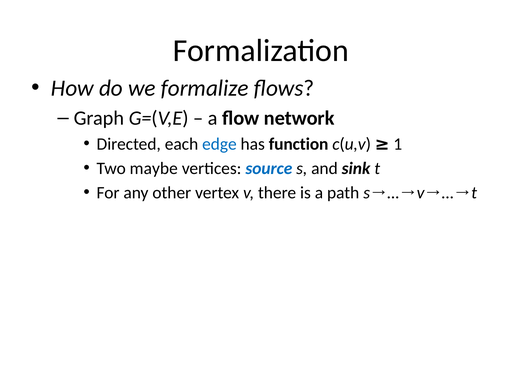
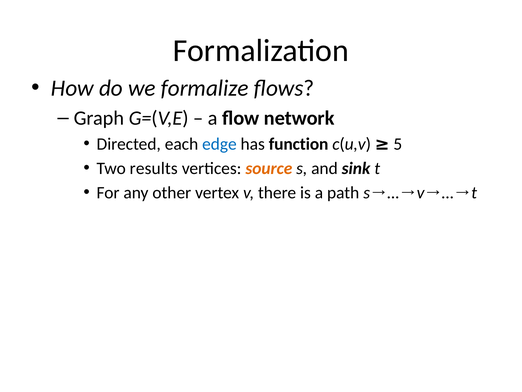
1: 1 -> 5
maybe: maybe -> results
source colour: blue -> orange
